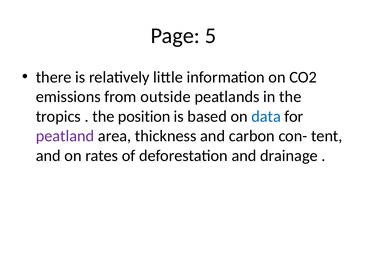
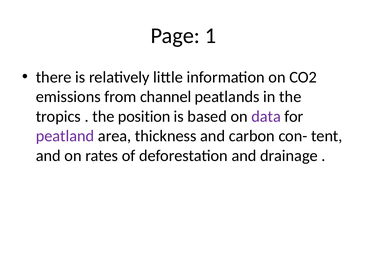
5: 5 -> 1
outside: outside -> channel
data colour: blue -> purple
